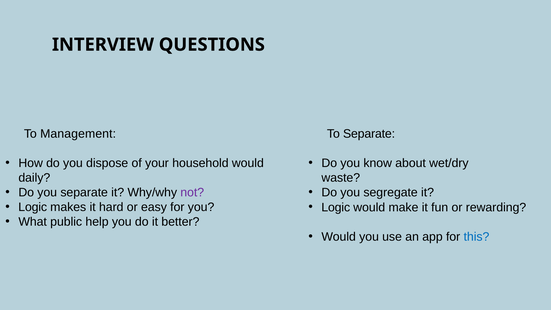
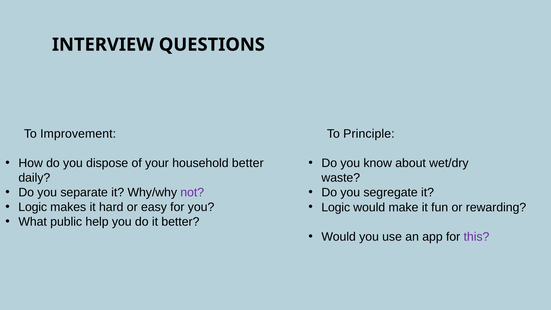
Management: Management -> Improvement
To Separate: Separate -> Principle
household would: would -> better
this colour: blue -> purple
